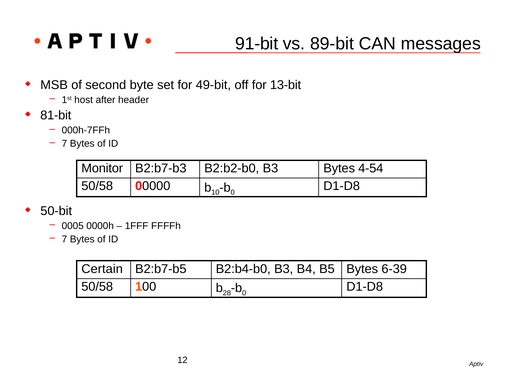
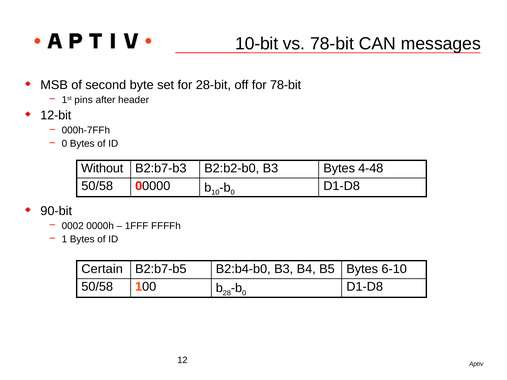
91-bit: 91-bit -> 10-bit
vs 89-bit: 89-bit -> 78-bit
49-bit: 49-bit -> 28-bit
for 13-bit: 13-bit -> 78-bit
host: host -> pins
81-bit: 81-bit -> 12-bit
7 at (64, 144): 7 -> 0
Monitor: Monitor -> Without
4-54: 4-54 -> 4-48
50-bit: 50-bit -> 90-bit
0005: 0005 -> 0002
7 at (64, 239): 7 -> 1
6-39: 6-39 -> 6-10
